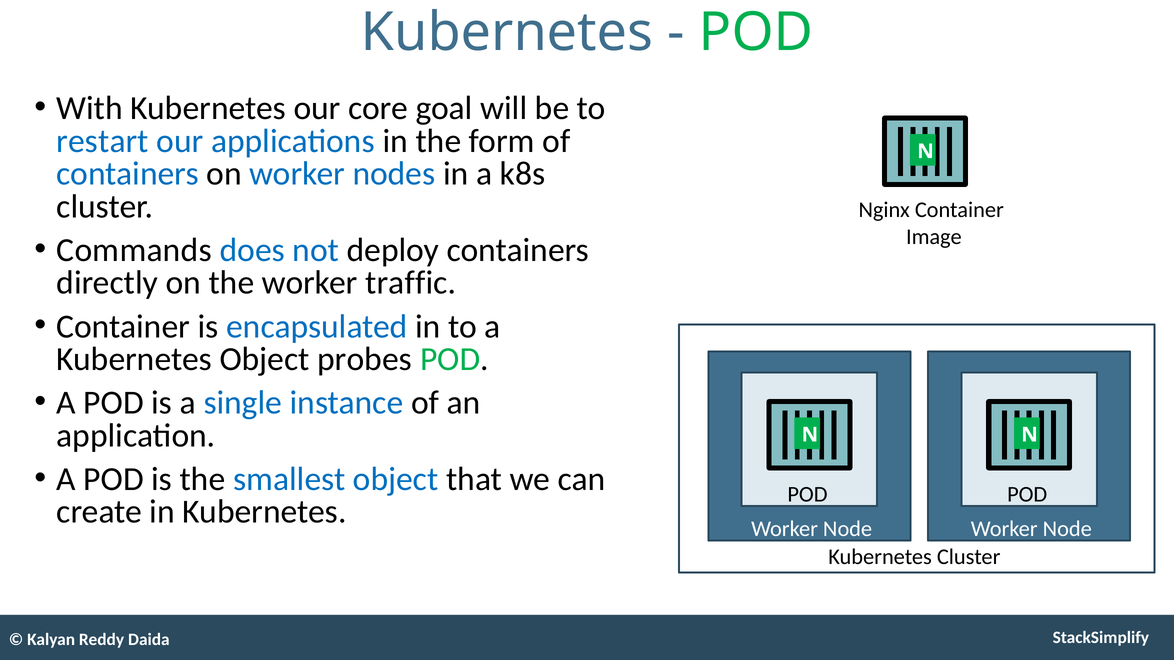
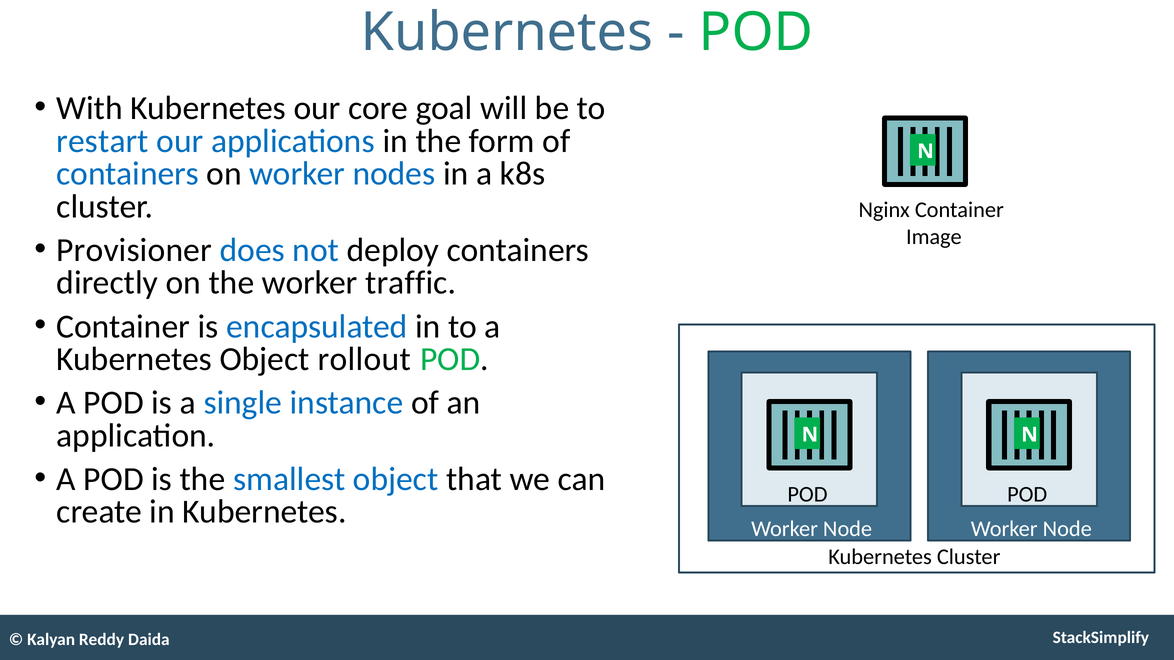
Commands: Commands -> Provisioner
probes: probes -> rollout
